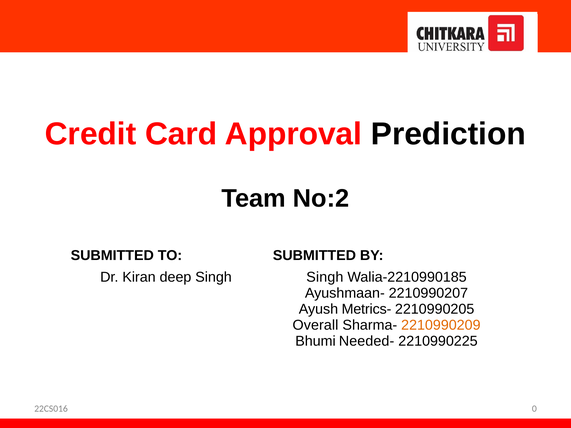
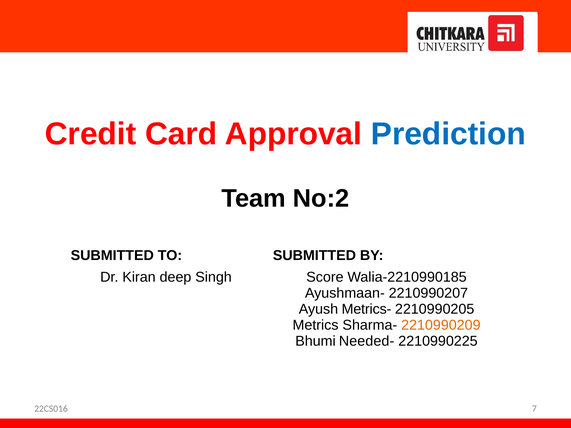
Prediction colour: black -> blue
Singh Singh: Singh -> Score
Overall: Overall -> Metrics
0: 0 -> 7
